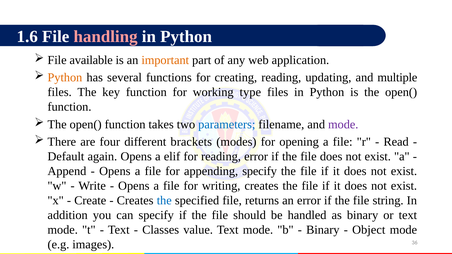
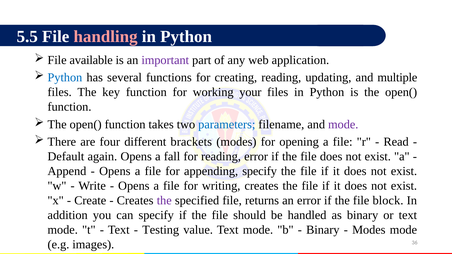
1.6: 1.6 -> 5.5
important colour: orange -> purple
Python at (65, 78) colour: orange -> blue
type: type -> your
elif: elif -> fall
the at (164, 201) colour: blue -> purple
string: string -> block
Classes: Classes -> Testing
Object at (369, 230): Object -> Modes
